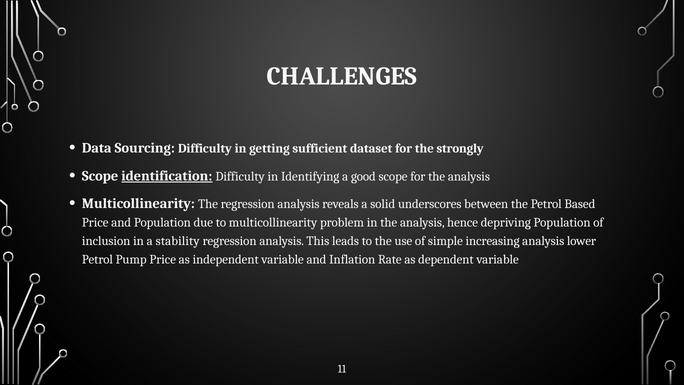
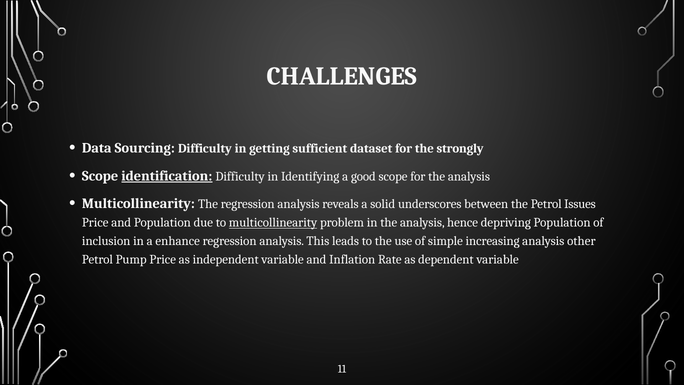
Based: Based -> Issues
multicollinearity at (273, 223) underline: none -> present
stability: stability -> enhance
lower: lower -> other
